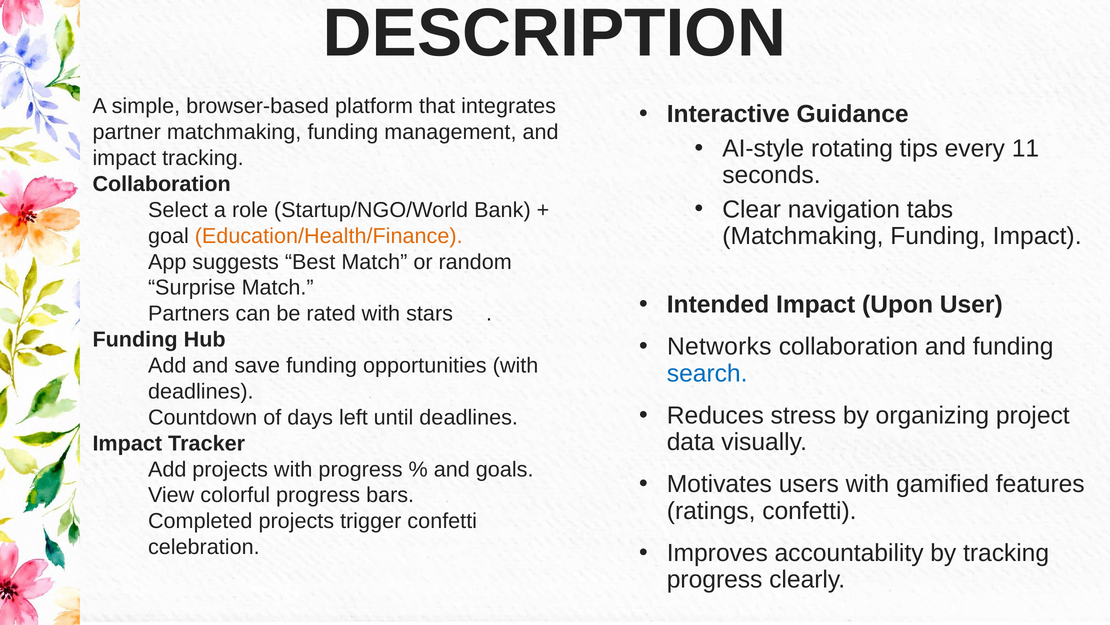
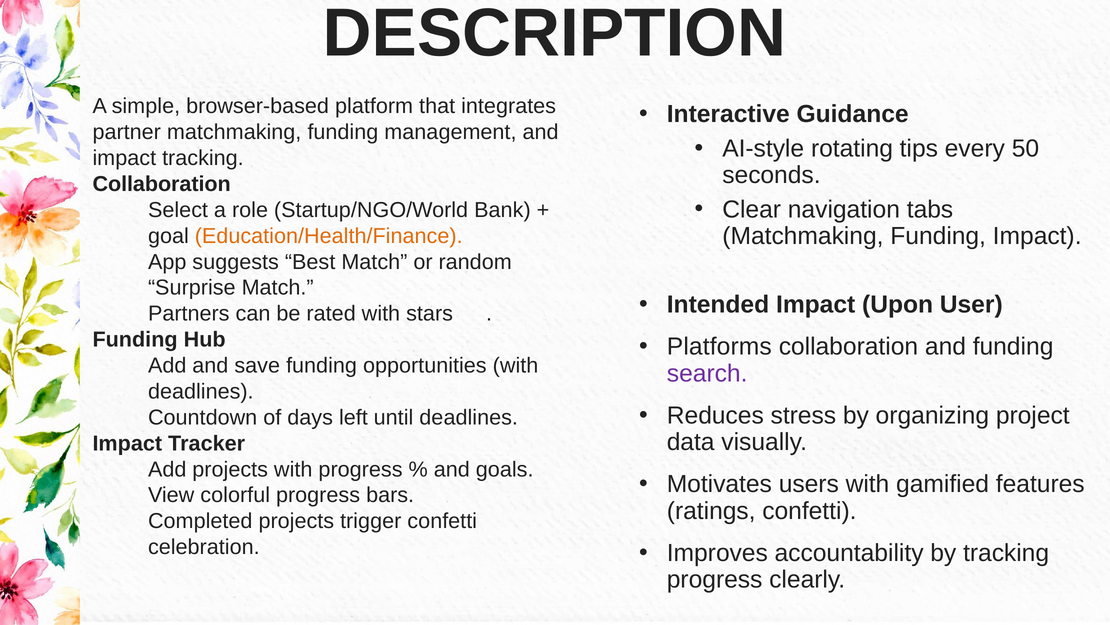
11: 11 -> 50
Networks: Networks -> Platforms
search colour: blue -> purple
